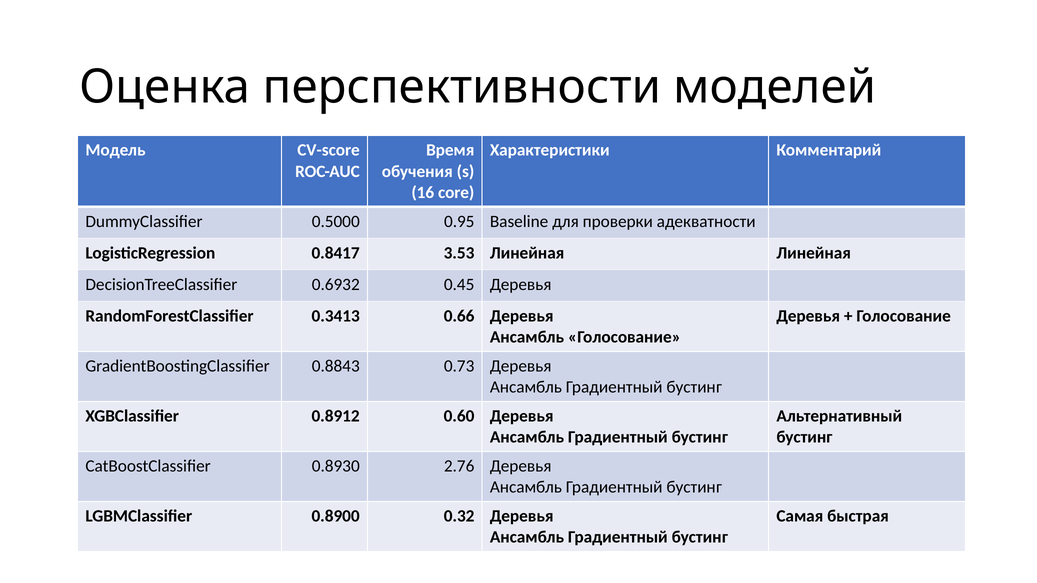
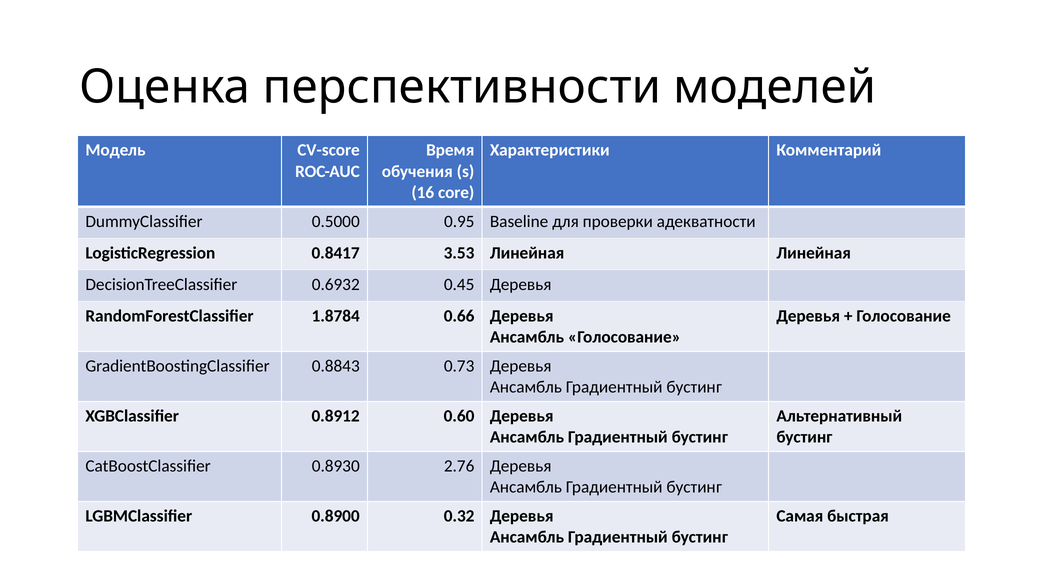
0.3413: 0.3413 -> 1.8784
